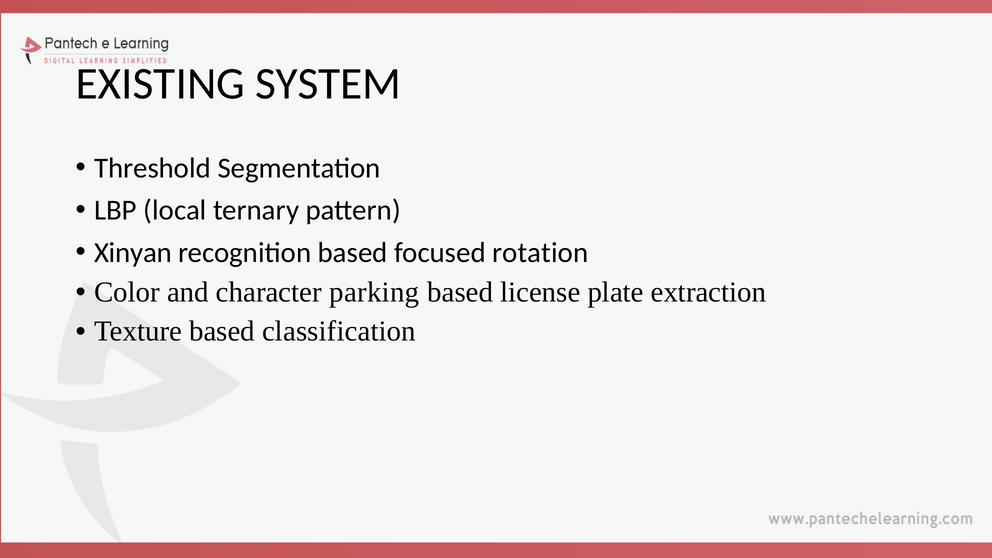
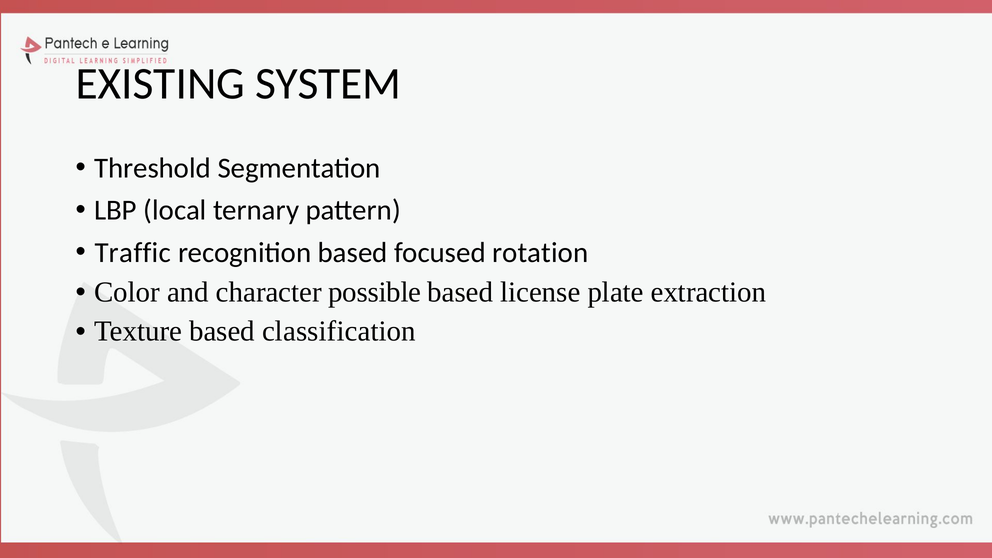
Xinyan: Xinyan -> Traffic
parking: parking -> possible
